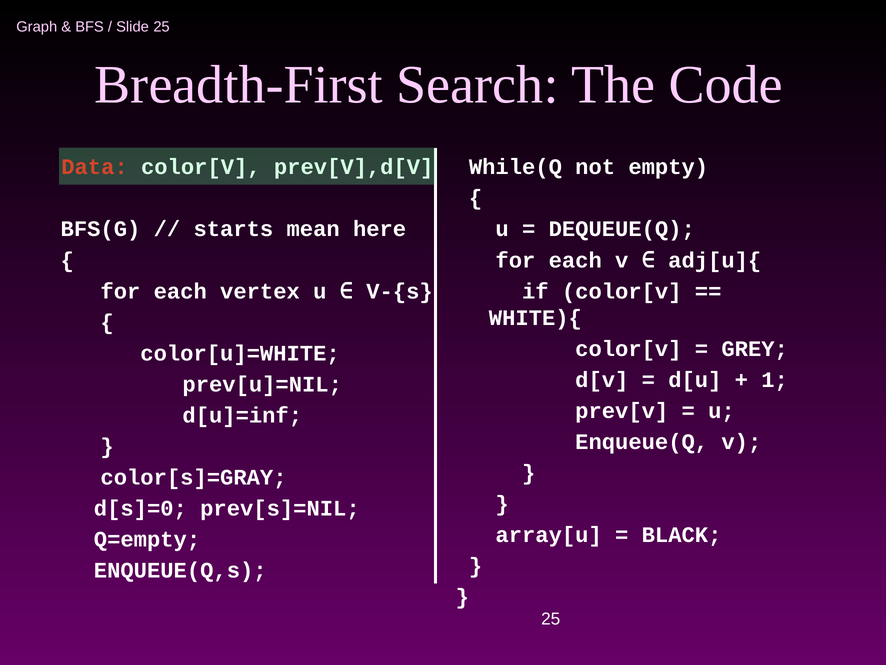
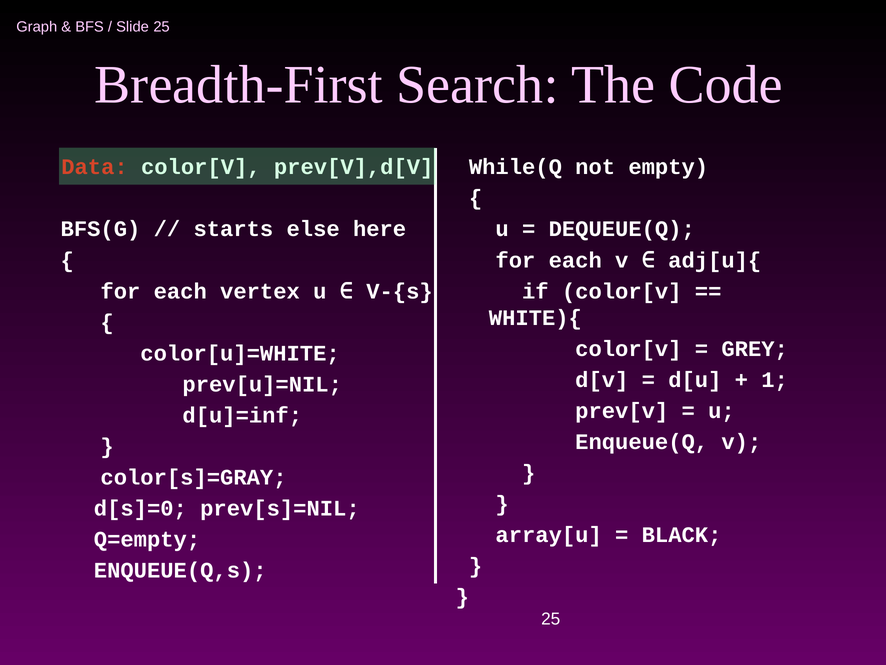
mean: mean -> else
